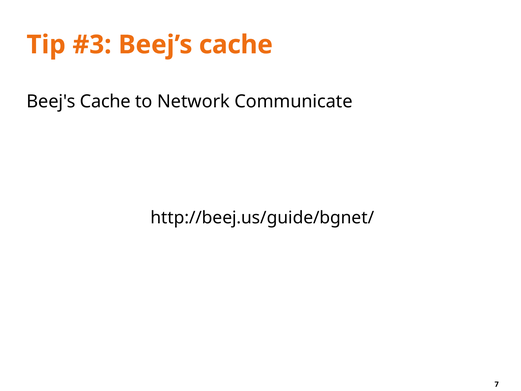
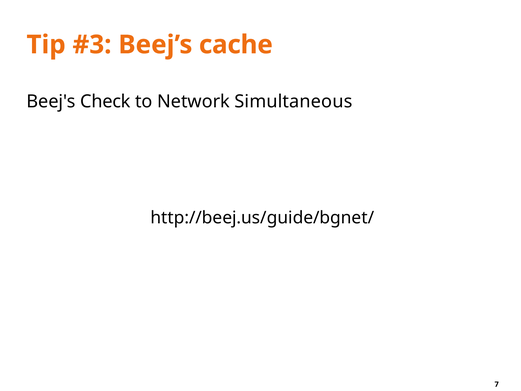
Beej's Cache: Cache -> Check
Communicate: Communicate -> Simultaneous
